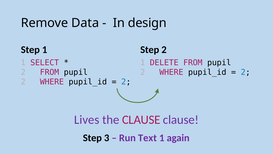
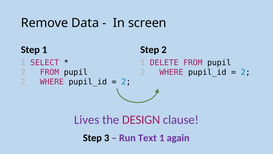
design: design -> screen
the CLAUSE: CLAUSE -> DESIGN
